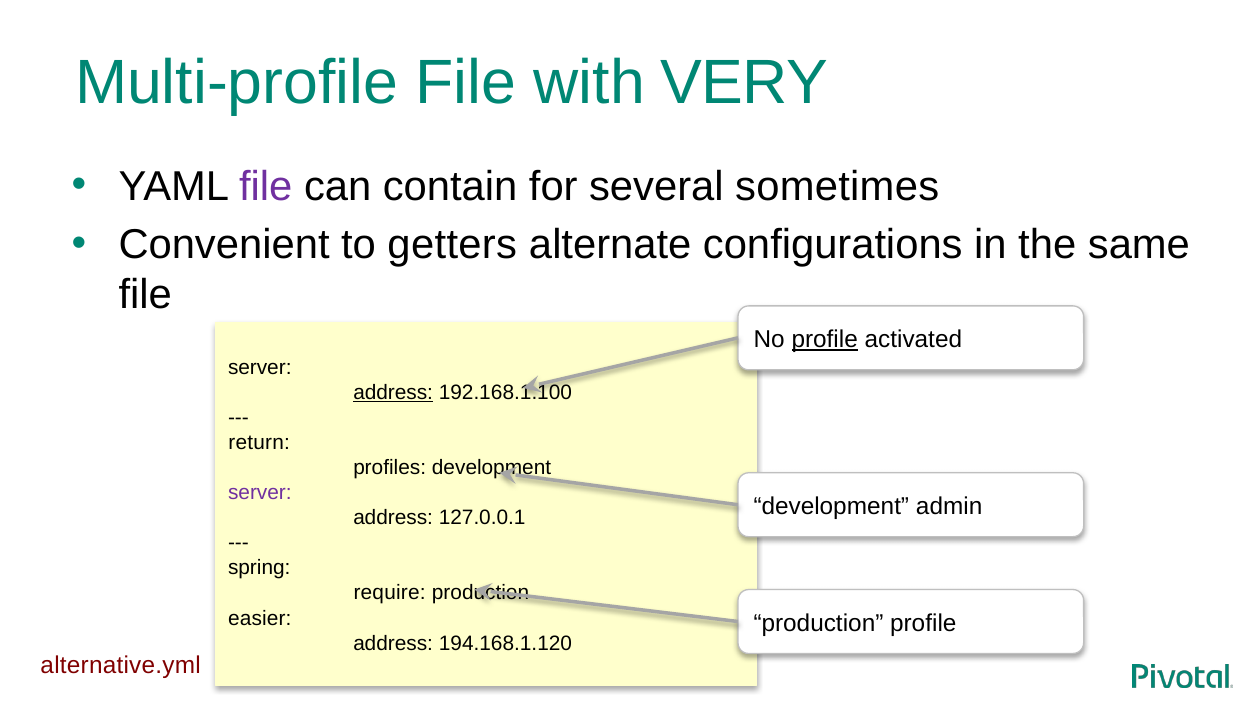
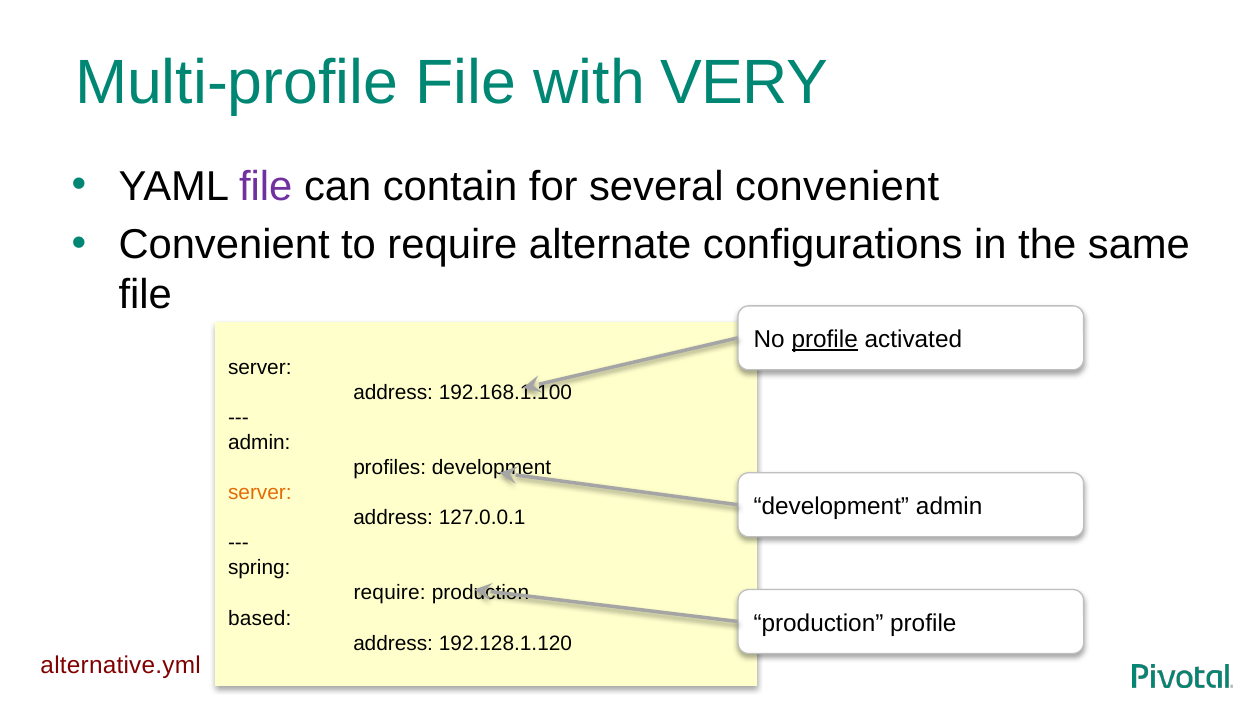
several sometimes: sometimes -> convenient
to getters: getters -> require
address at (393, 393) underline: present -> none
return at (259, 443): return -> admin
server at (260, 493) colour: purple -> orange
easier: easier -> based
194.168.1.120: 194.168.1.120 -> 192.128.1.120
